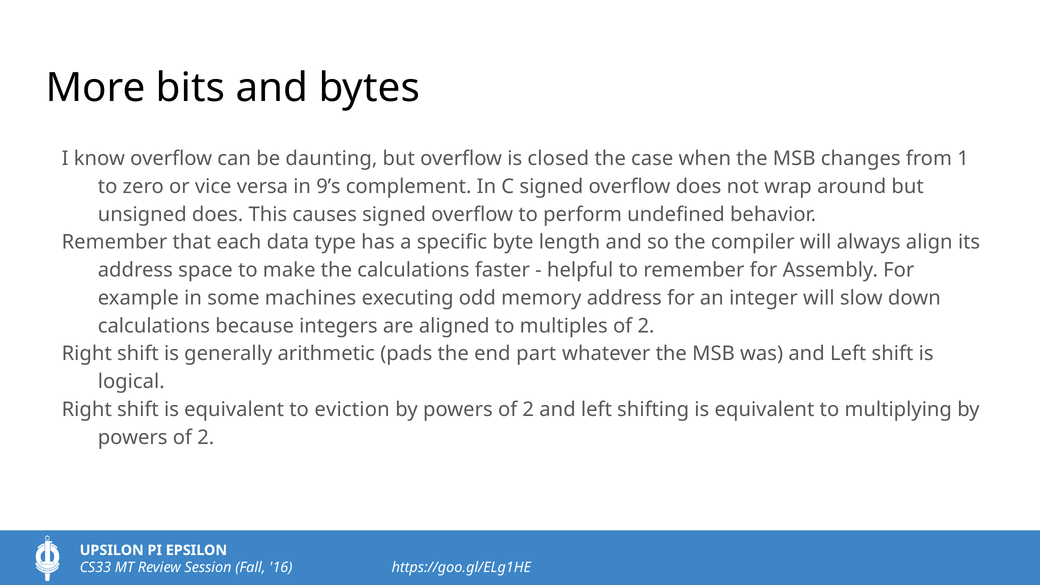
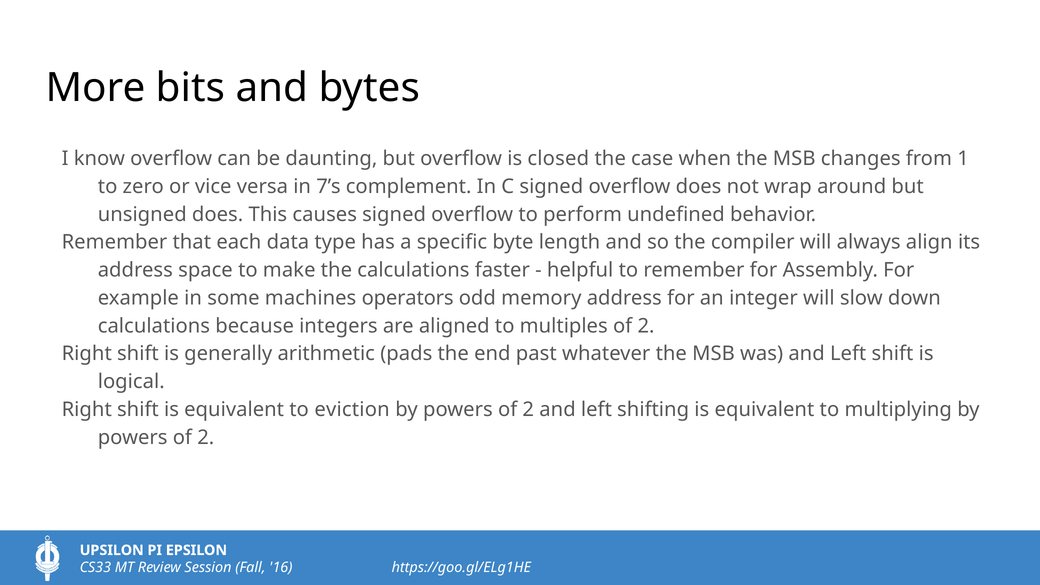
9’s: 9’s -> 7’s
executing: executing -> operators
part: part -> past
